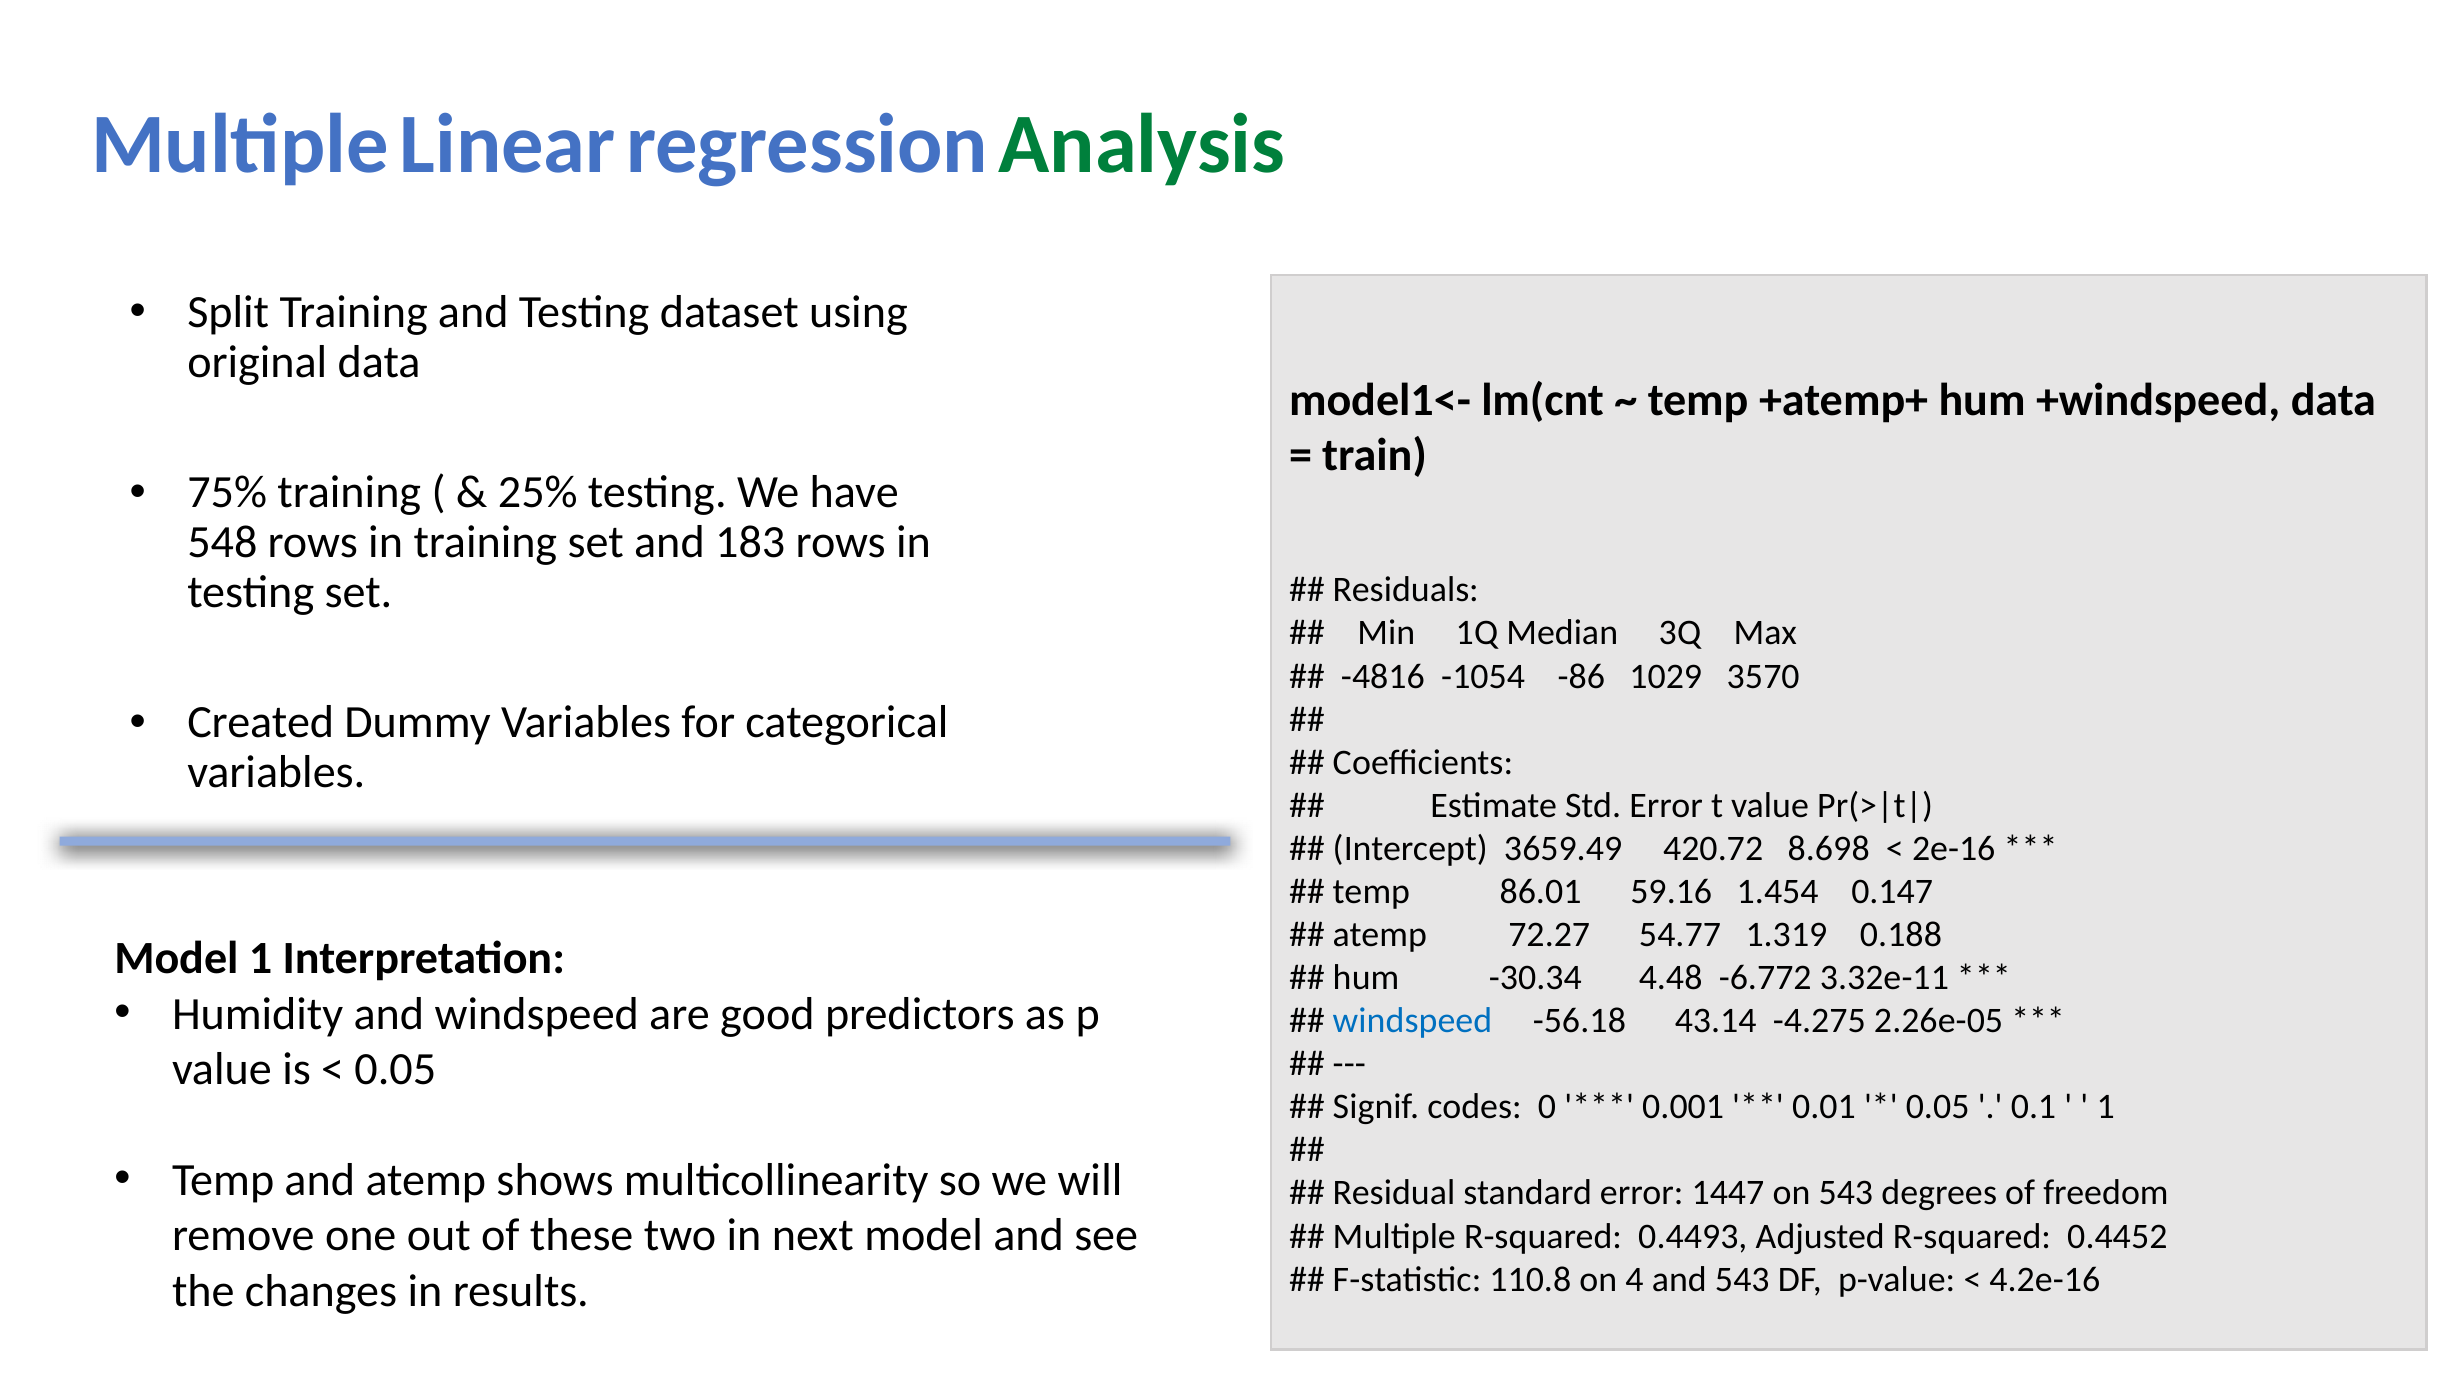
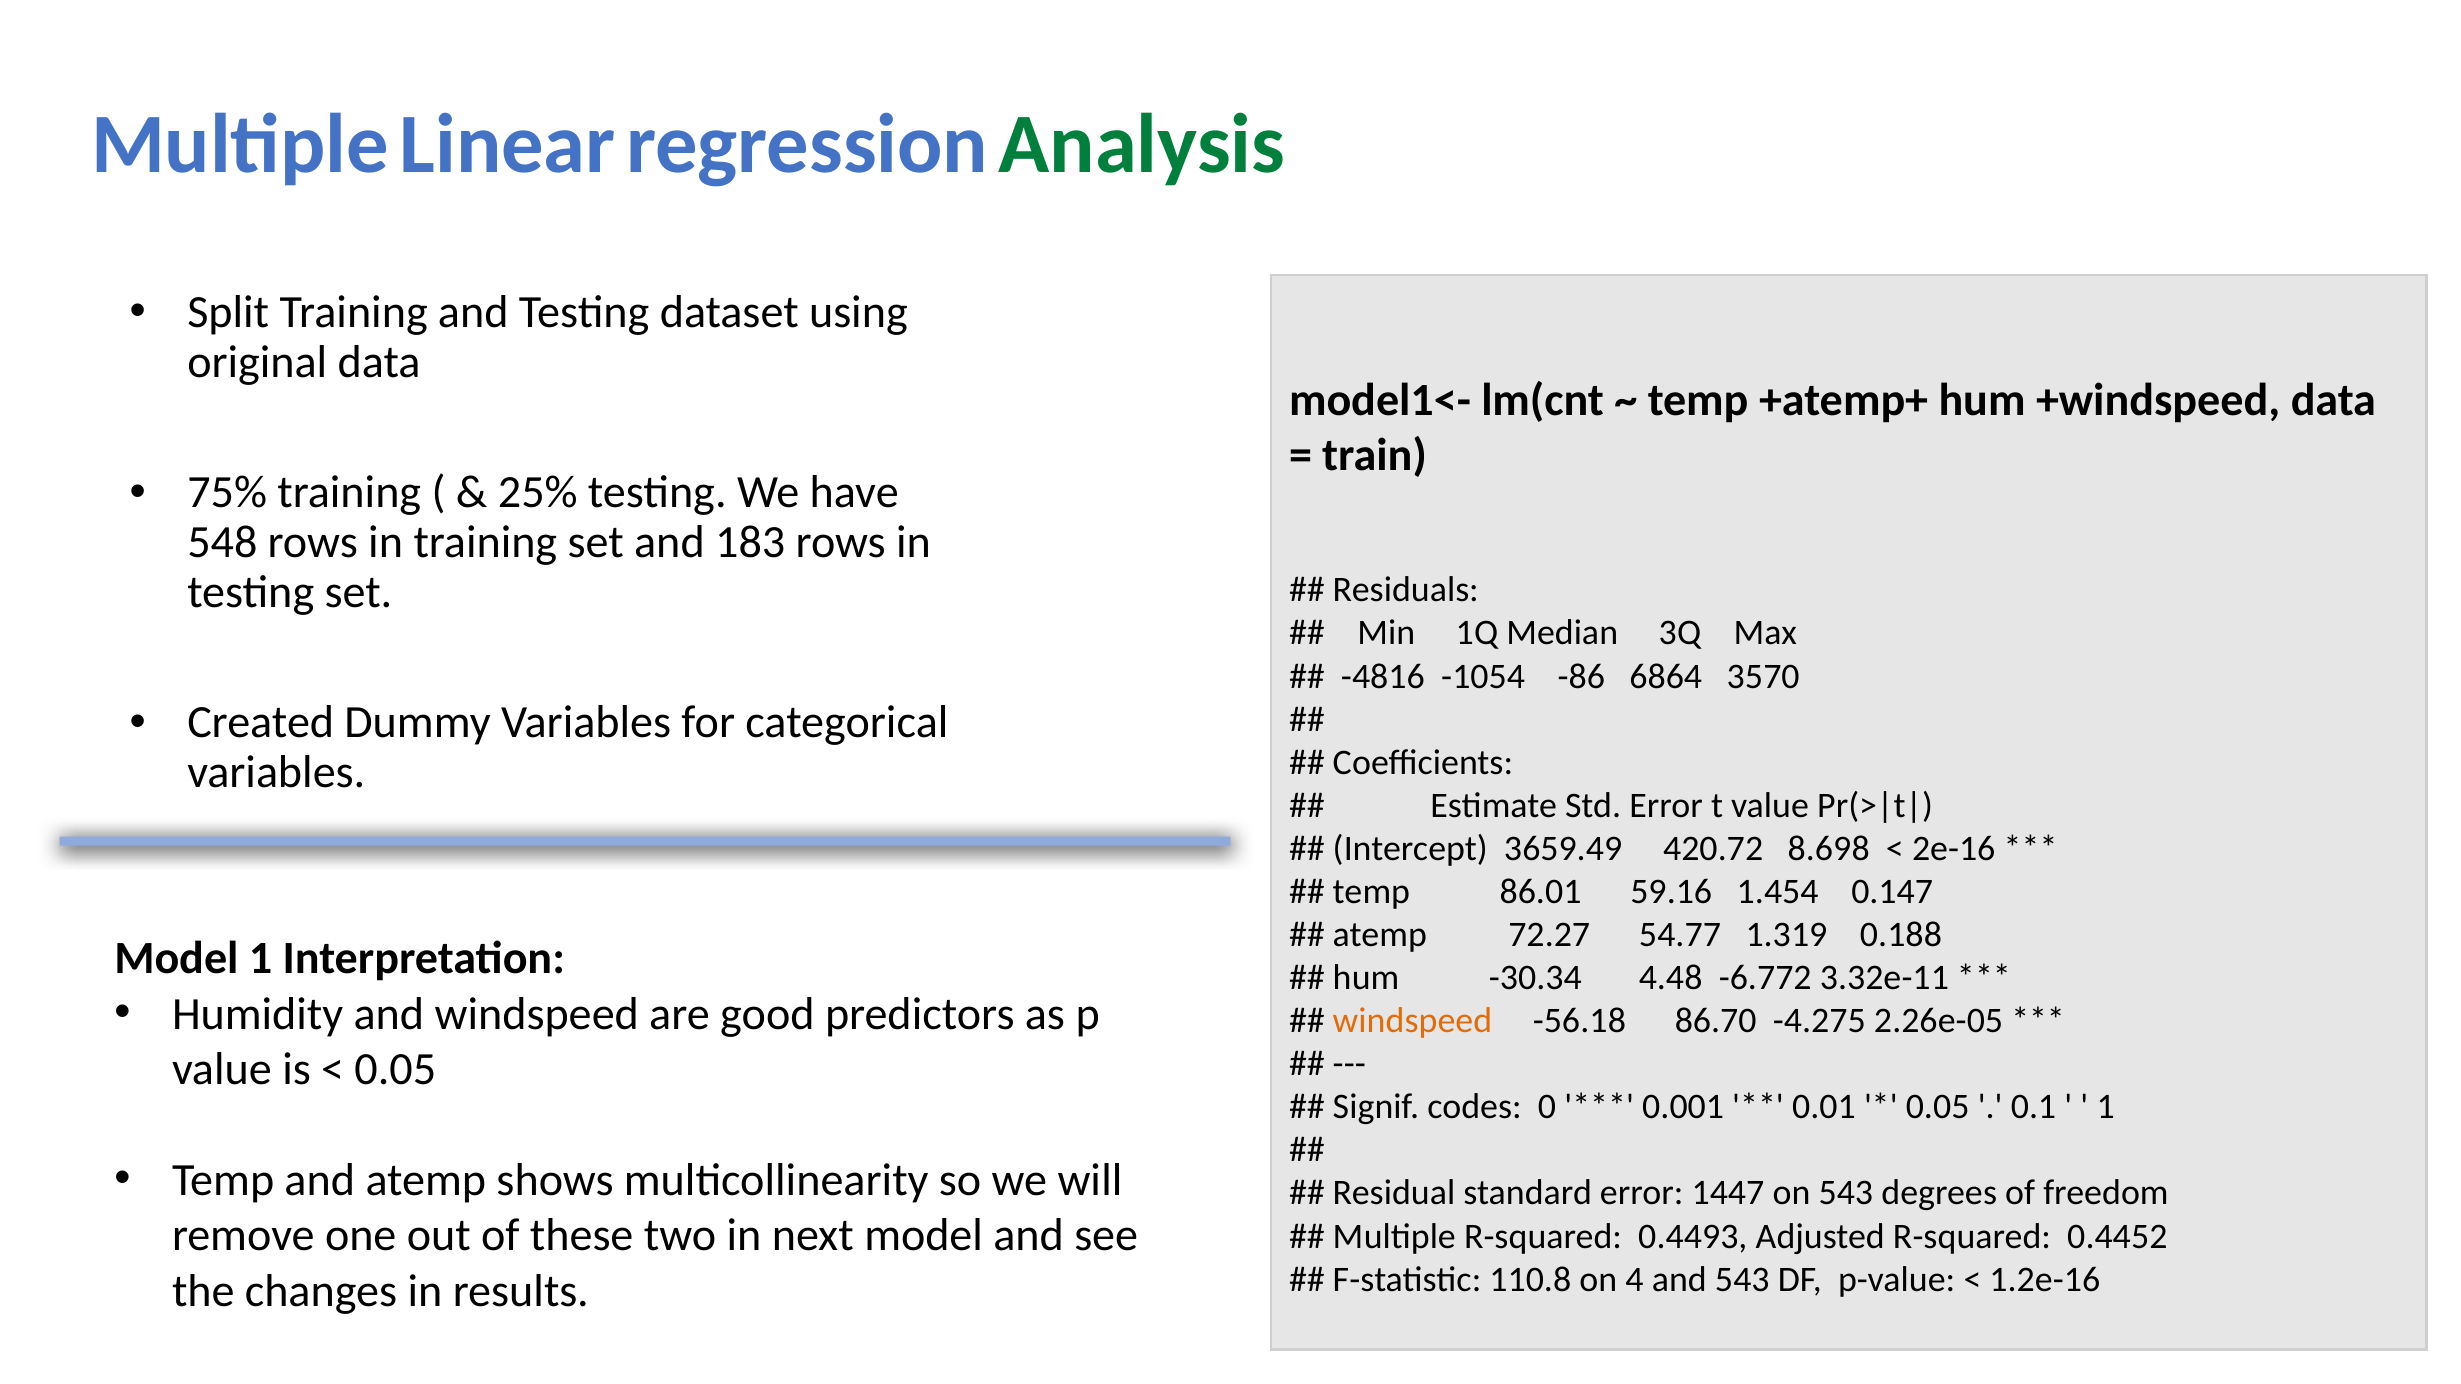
1029: 1029 -> 6864
windspeed at (1412, 1021) colour: blue -> orange
43.14: 43.14 -> 86.70
4.2e-16: 4.2e-16 -> 1.2e-16
